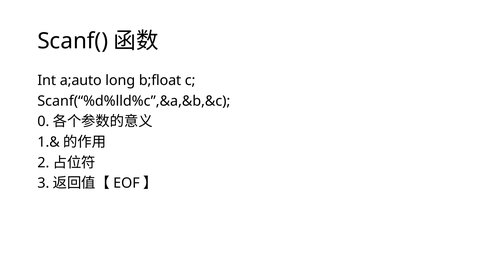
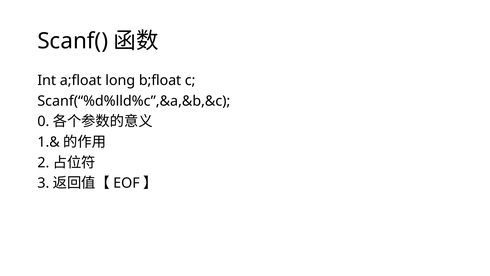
a;auto: a;auto -> a;float
